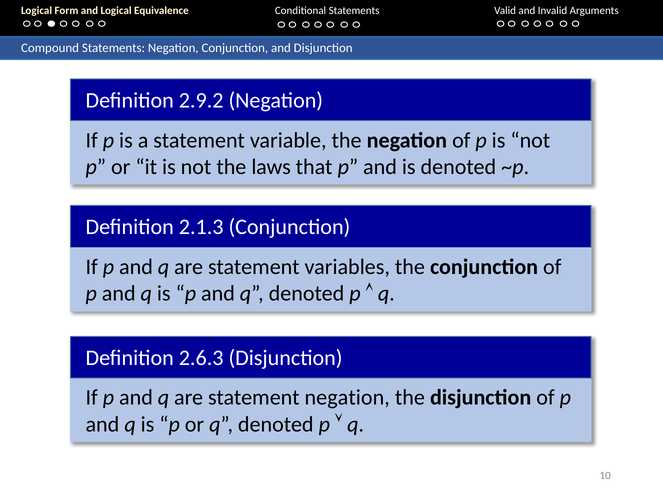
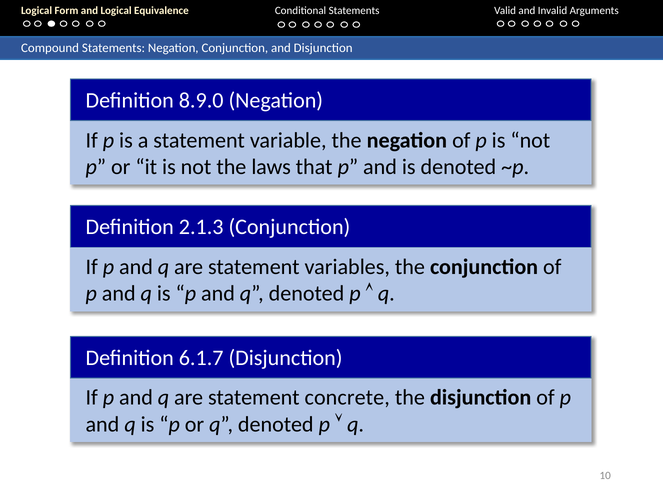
2.9.2: 2.9.2 -> 8.9.0
2.6.3: 2.6.3 -> 6.1.7
statement negation: negation -> concrete
